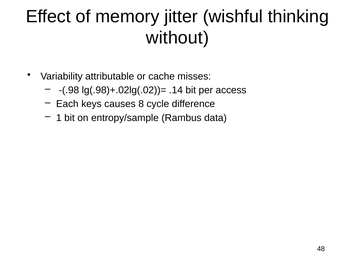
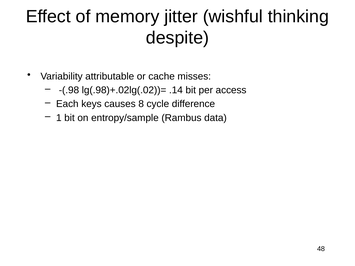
without: without -> despite
